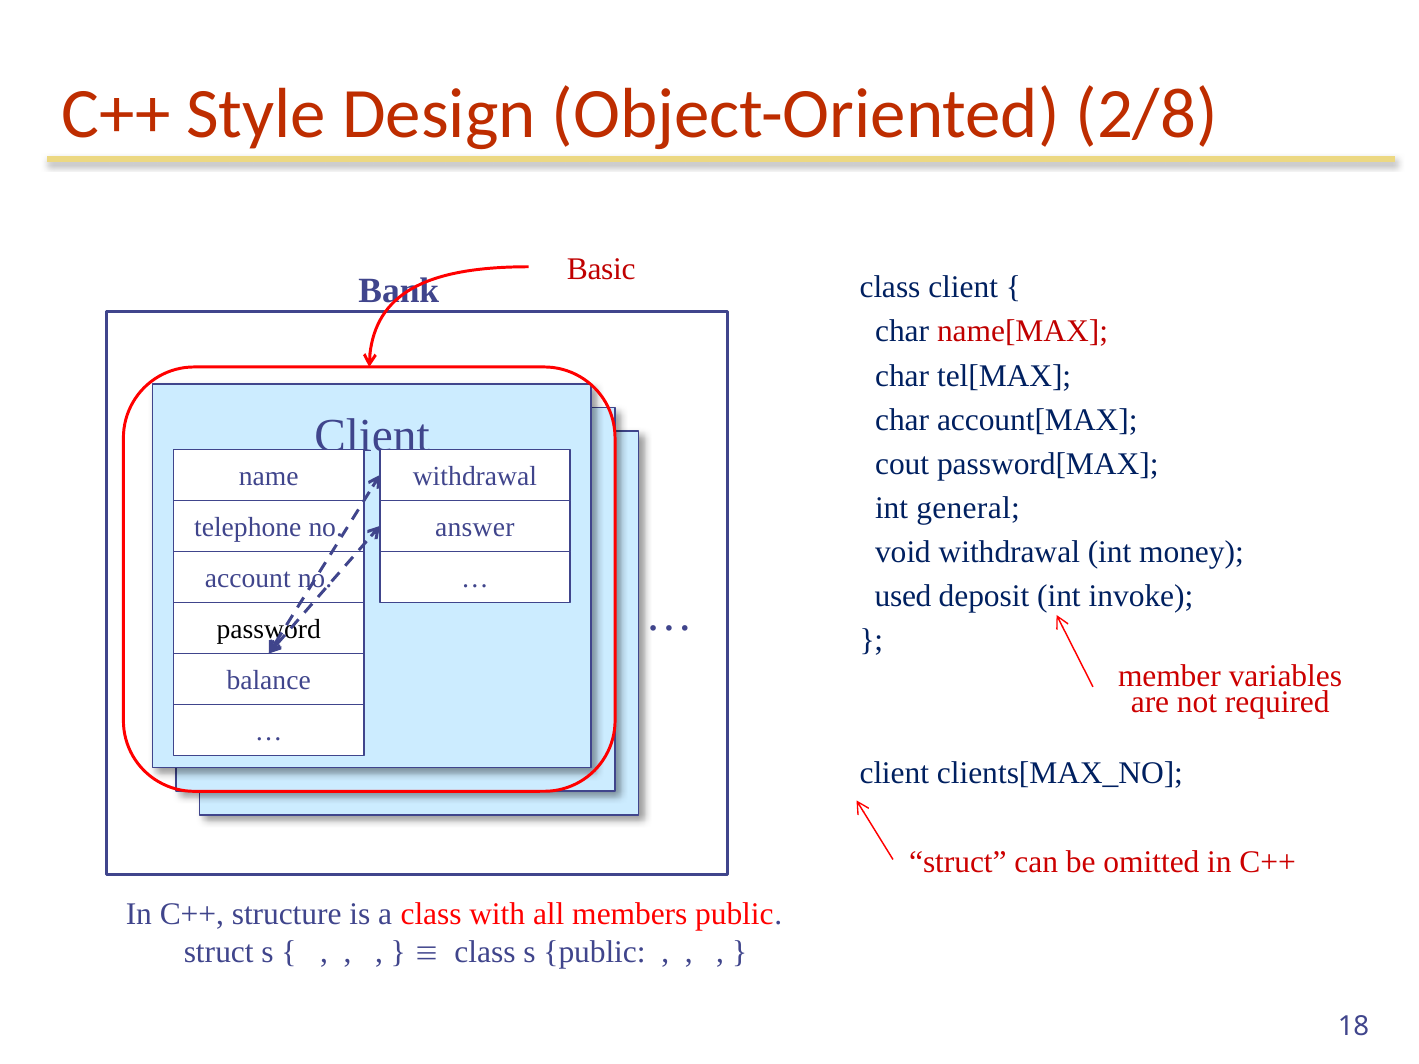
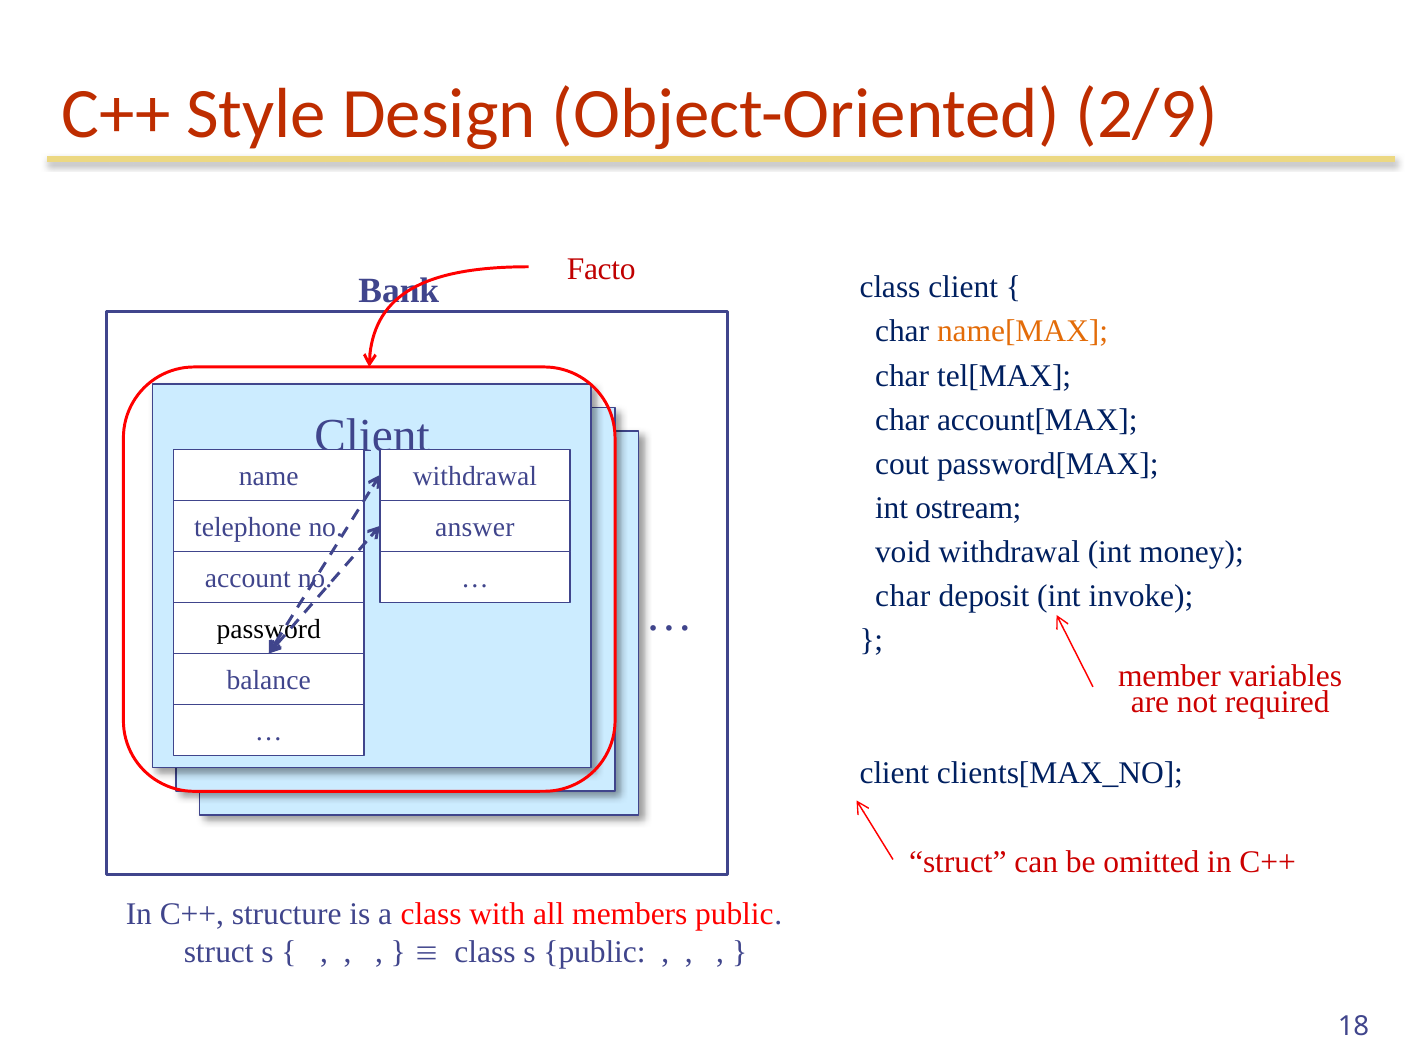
2/8: 2/8 -> 2/9
Basic: Basic -> Facto
name[MAX colour: red -> orange
general: general -> ostream
used at (903, 596): used -> char
